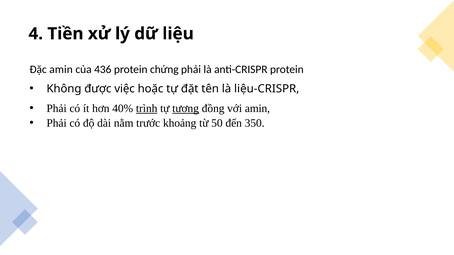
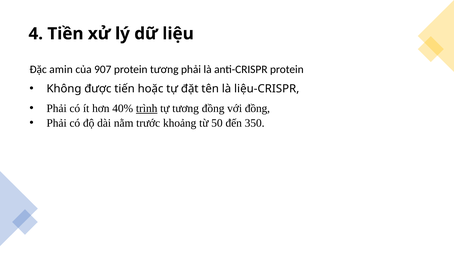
436: 436 -> 907
protein chứng: chứng -> tương
việc: việc -> tiến
tương at (186, 109) underline: present -> none
với amin: amin -> đồng
